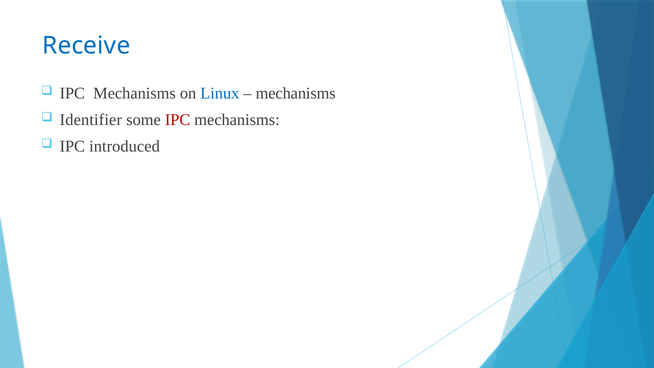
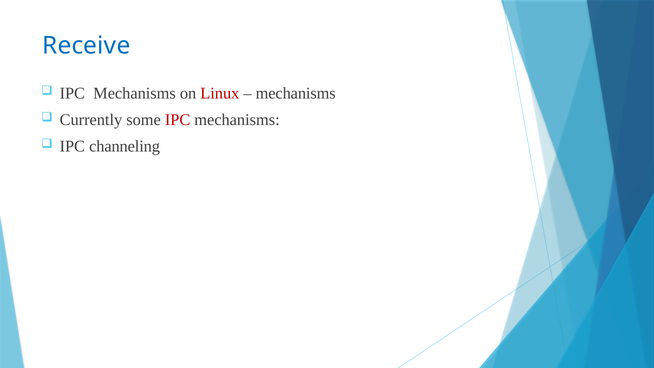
Linux colour: blue -> red
Identifier: Identifier -> Currently
introduced: introduced -> channeling
